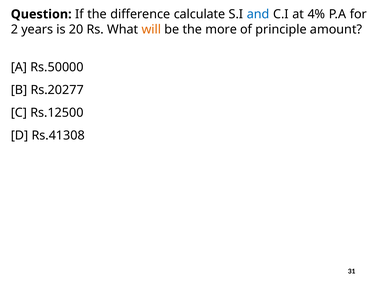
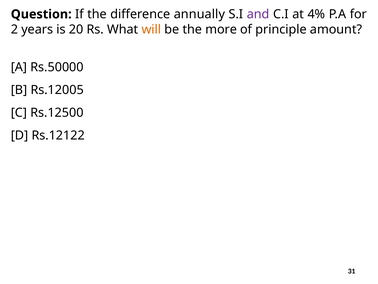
calculate: calculate -> annually
and colour: blue -> purple
Rs.20277: Rs.20277 -> Rs.12005
Rs.41308: Rs.41308 -> Rs.12122
